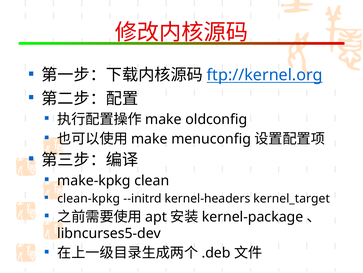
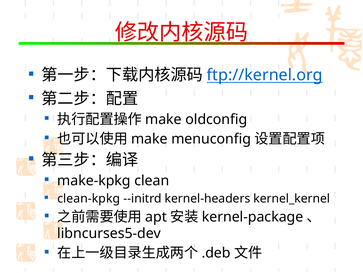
kernel_target: kernel_target -> kernel_kernel
